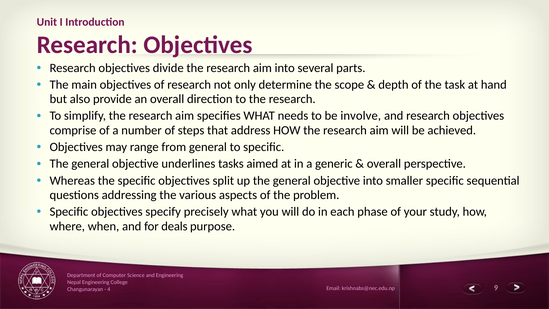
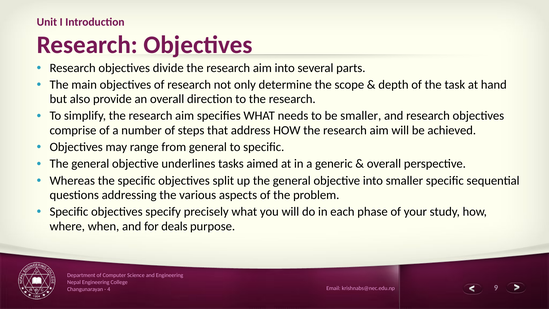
be involve: involve -> smaller
